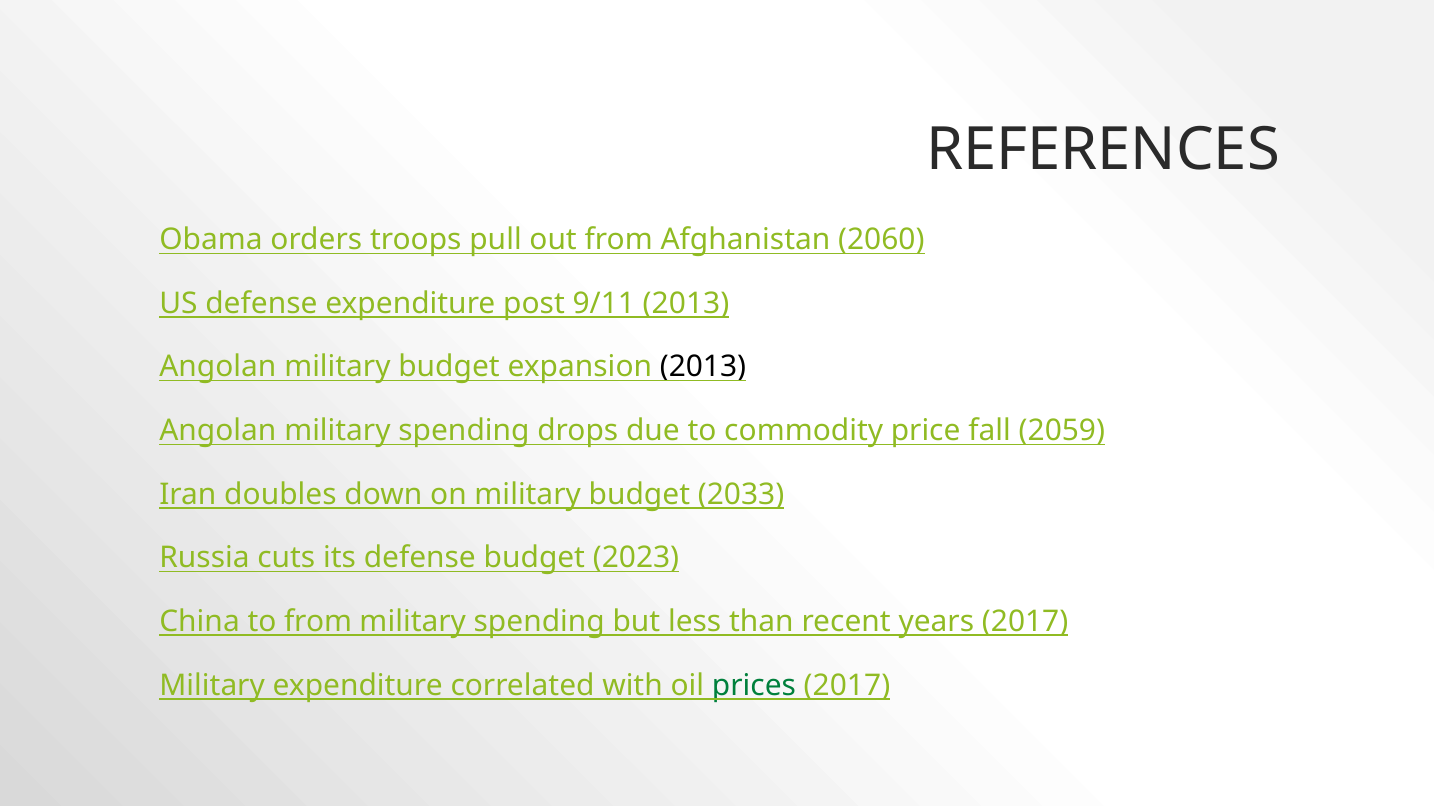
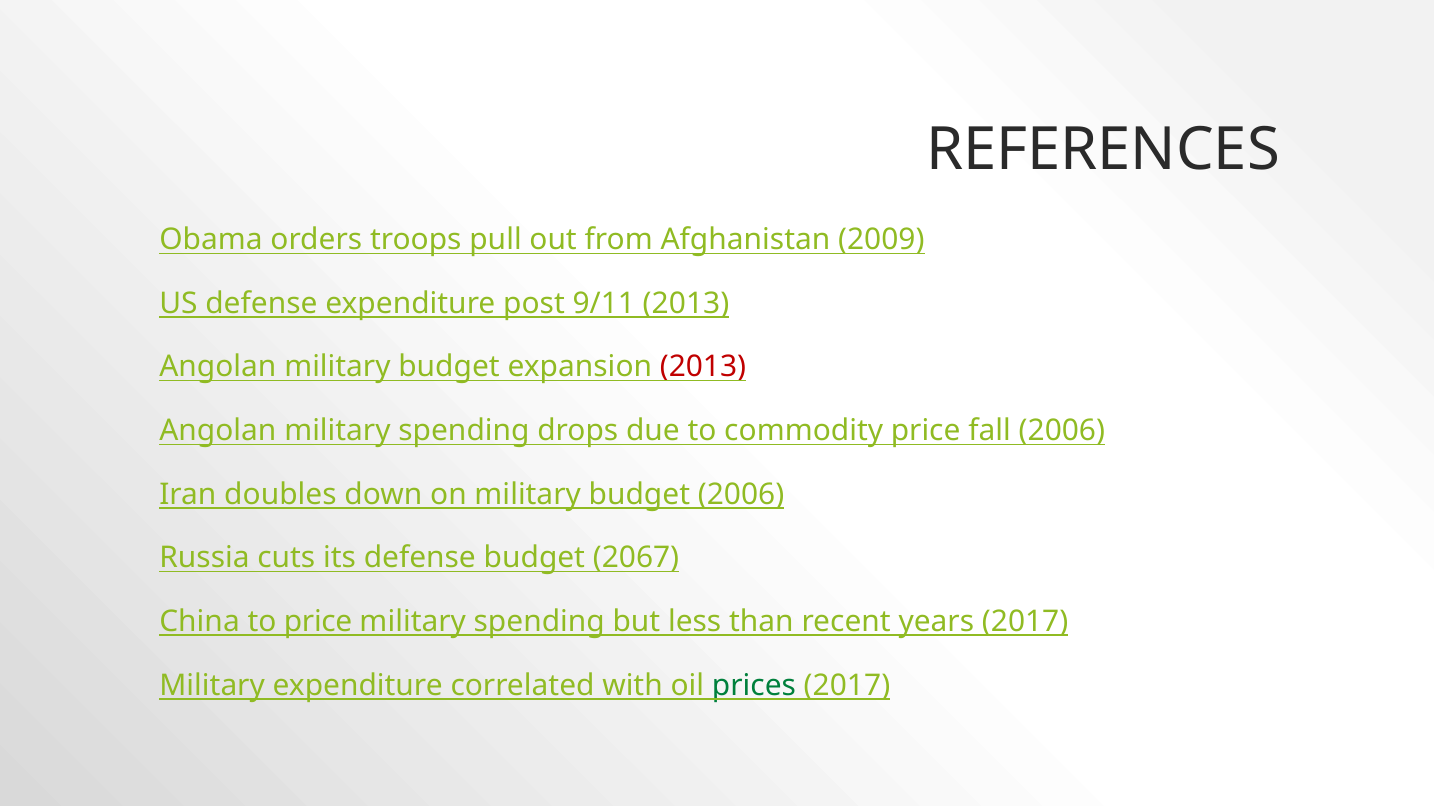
2060: 2060 -> 2009
2013 at (703, 367) colour: black -> red
fall 2059: 2059 -> 2006
budget 2033: 2033 -> 2006
2023: 2023 -> 2067
to from: from -> price
